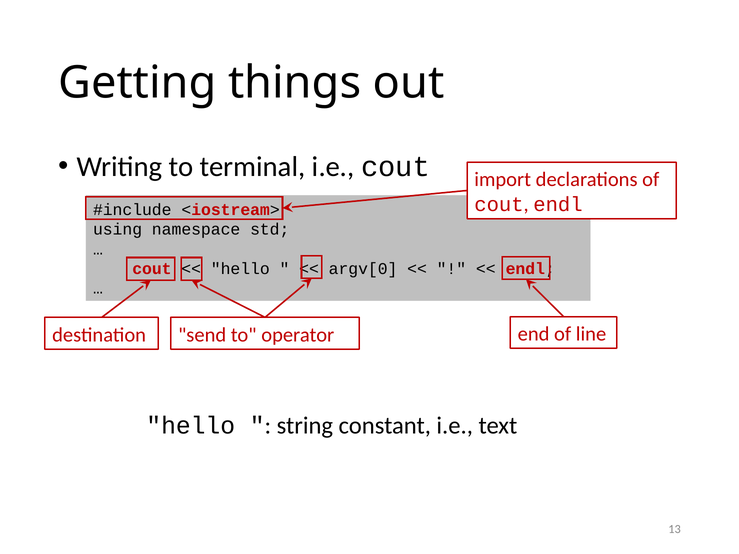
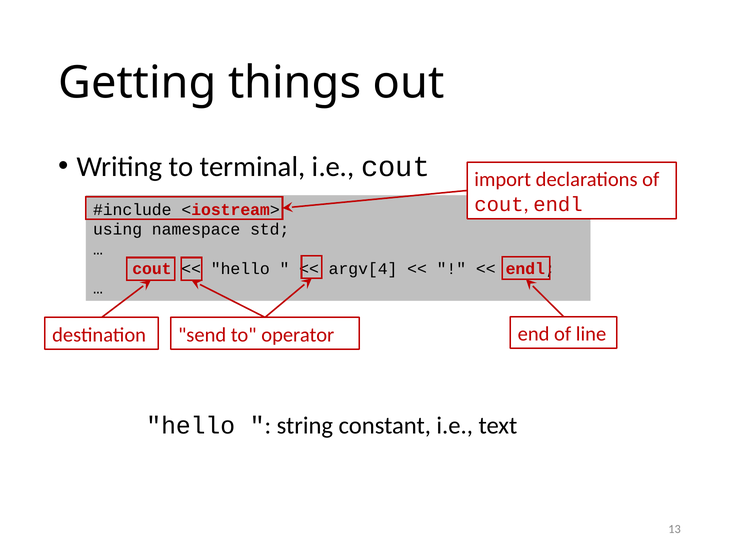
argv[0: argv[0 -> argv[4
